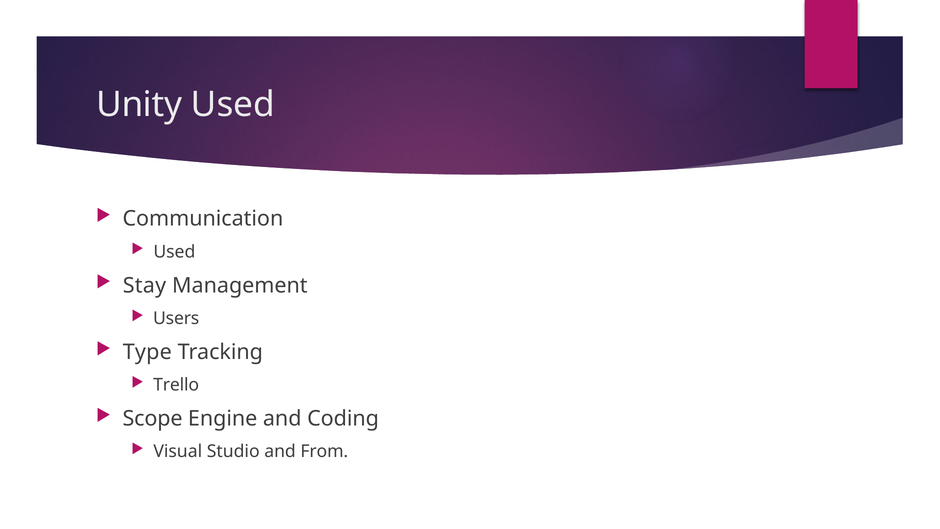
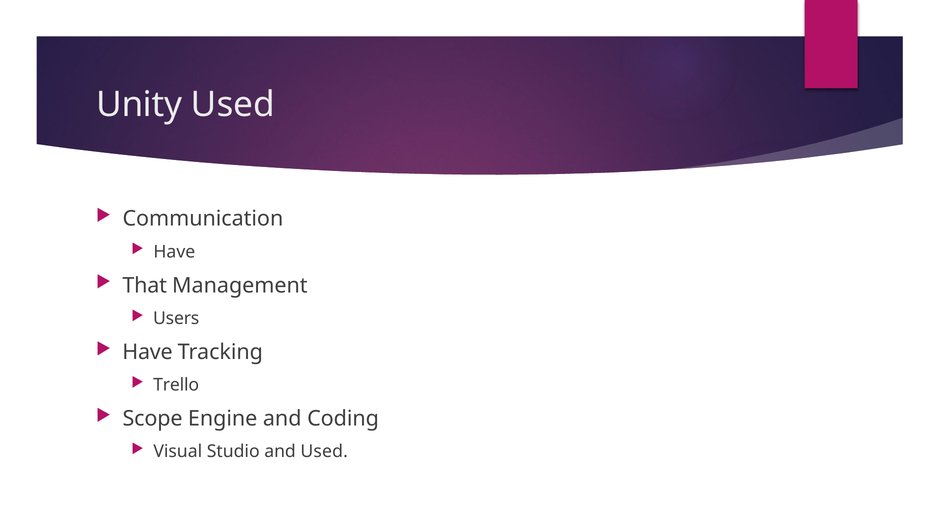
Used at (174, 252): Used -> Have
Stay: Stay -> That
Type at (147, 352): Type -> Have
and From: From -> Used
